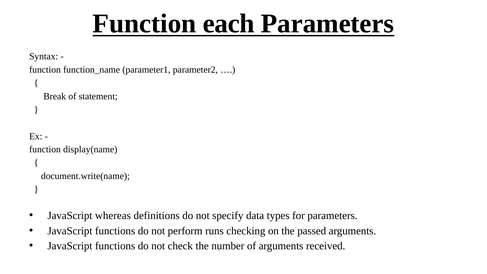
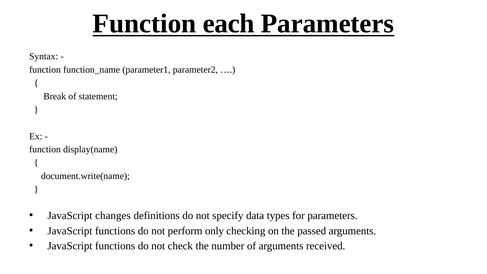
whereas: whereas -> changes
runs: runs -> only
